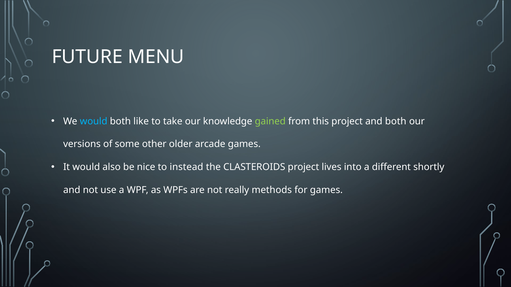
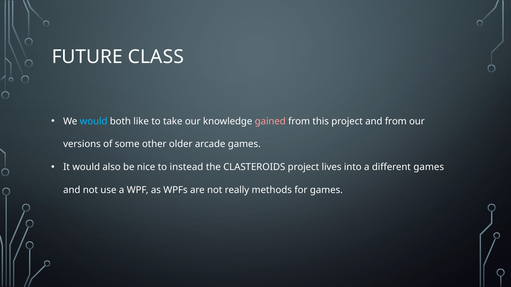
MENU: MENU -> CLASS
gained colour: light green -> pink
and both: both -> from
different shortly: shortly -> games
